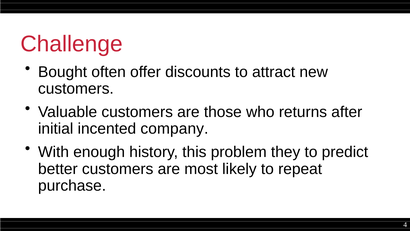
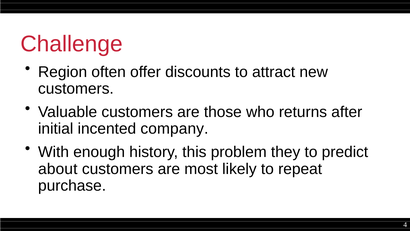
Bought: Bought -> Region
better: better -> about
